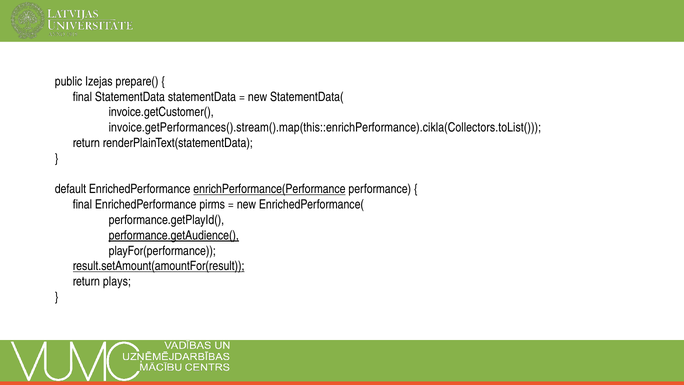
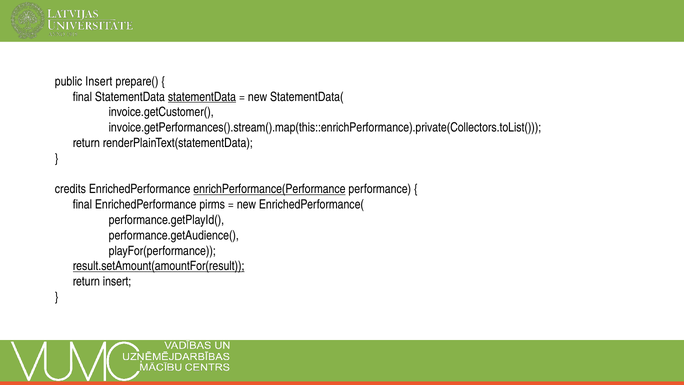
public Izejas: Izejas -> Insert
statementData at (202, 97) underline: none -> present
invoice.getPerformances().stream().map(this::enrichPerformance).cikla(Collectors.toList(: invoice.getPerformances().stream().map(this::enrichPerformance).cikla(Collectors.toList( -> invoice.getPerformances().stream().map(this::enrichPerformance).private(Collectors.toList(
default: default -> credits
performance.getAudience( underline: present -> none
return plays: plays -> insert
